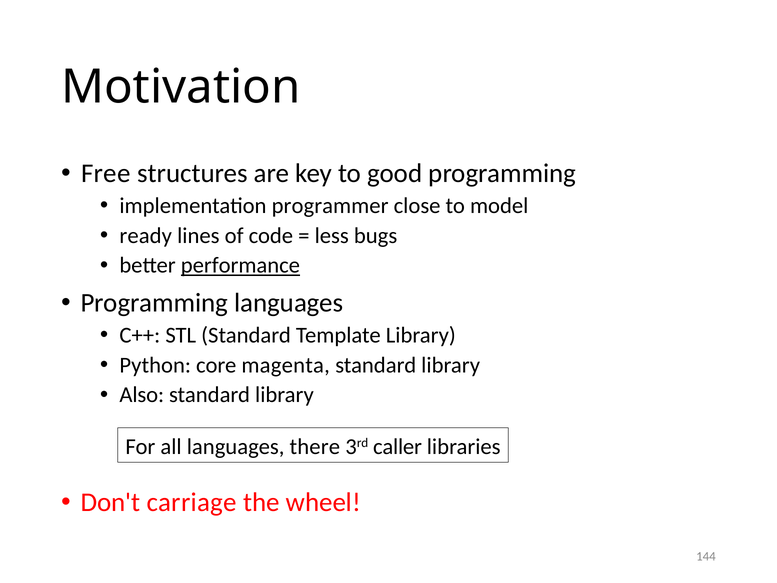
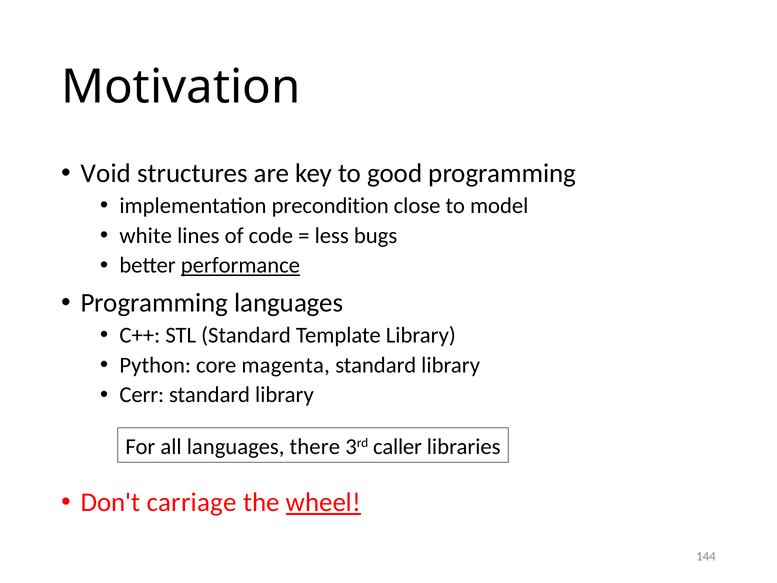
Free: Free -> Void
programmer: programmer -> precondition
ready: ready -> white
Also: Also -> Cerr
wheel underline: none -> present
